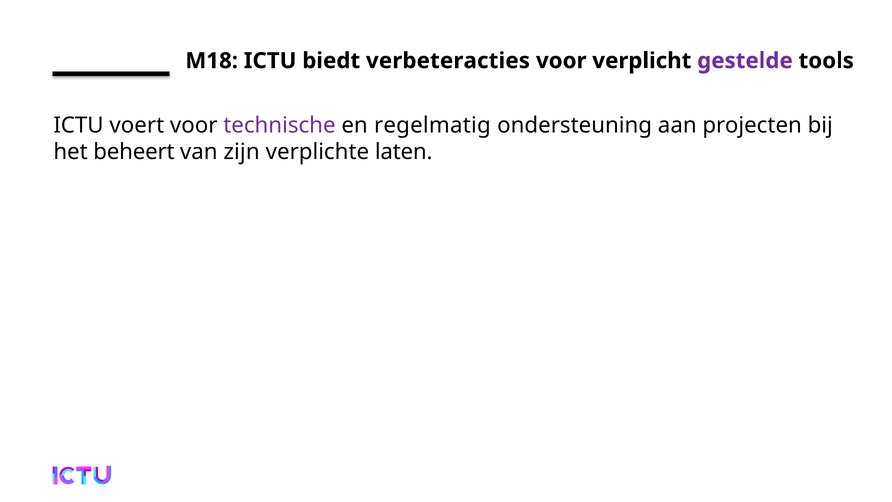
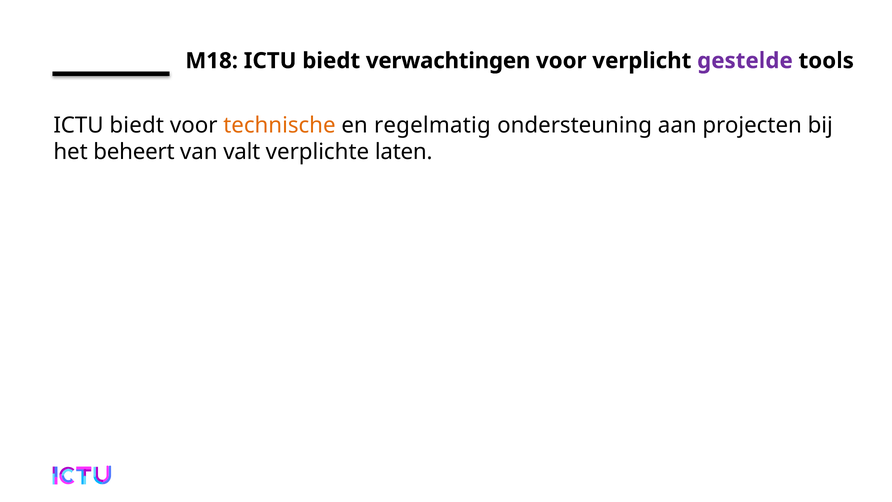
verbeteracties: verbeteracties -> verwachtingen
voert at (137, 125): voert -> biedt
technische colour: purple -> orange
zijn: zijn -> valt
